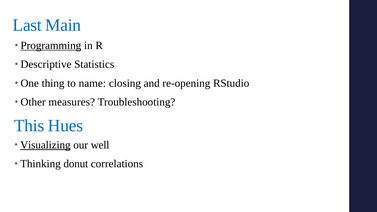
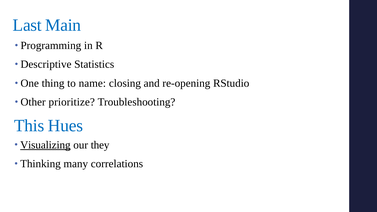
Programming underline: present -> none
measures: measures -> prioritize
well: well -> they
donut: donut -> many
